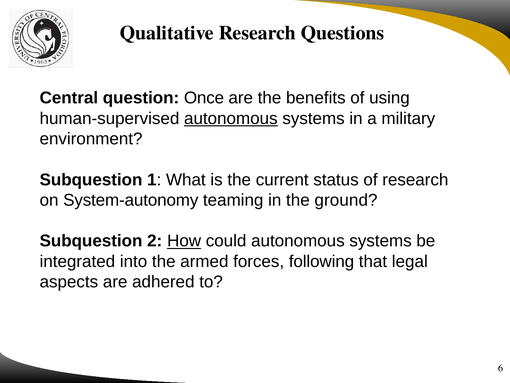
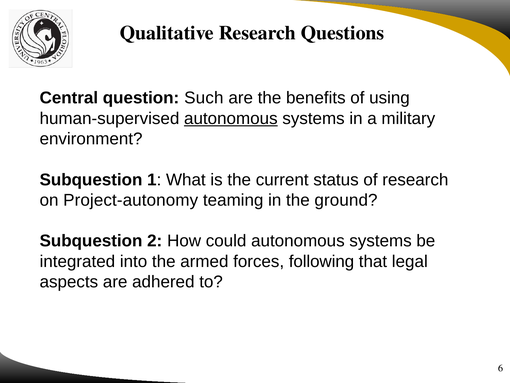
Once: Once -> Such
System-autonomy: System-autonomy -> Project-autonomy
How underline: present -> none
